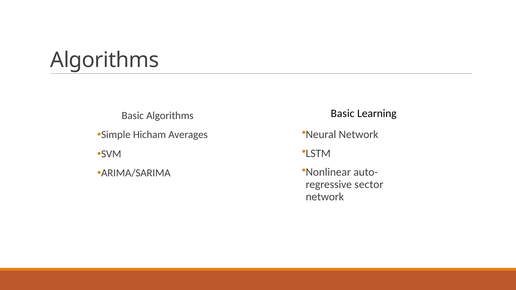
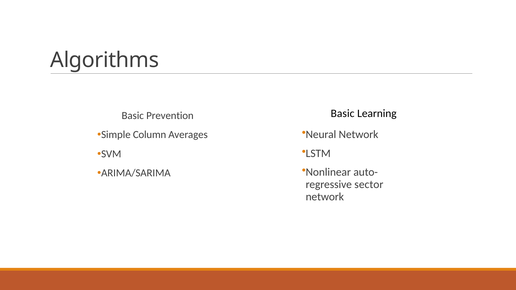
Basic Algorithms: Algorithms -> Prevention
Hicham: Hicham -> Column
